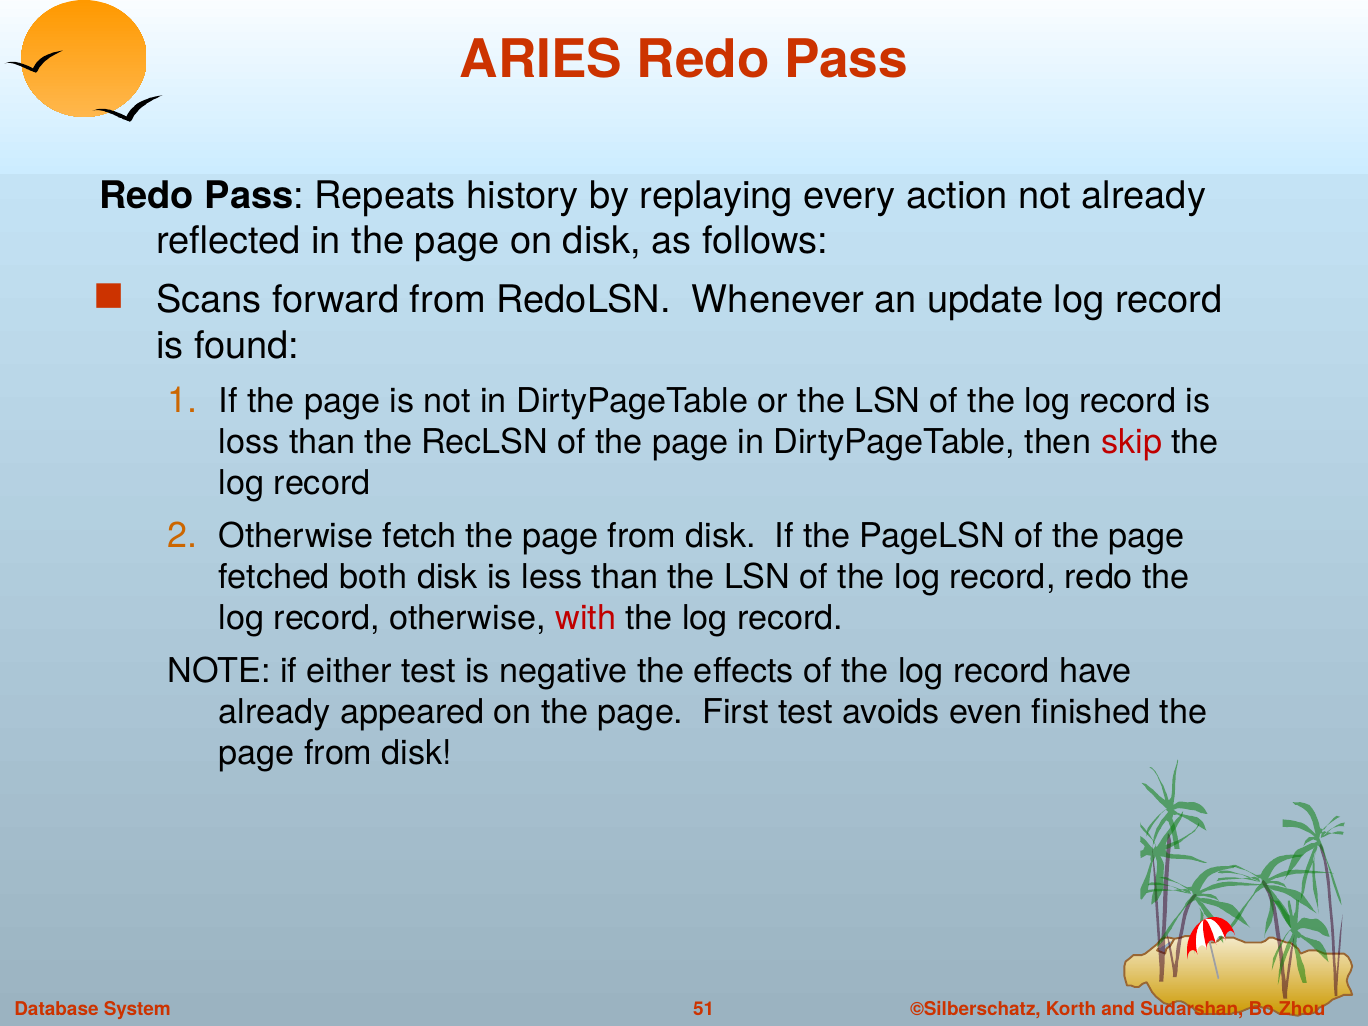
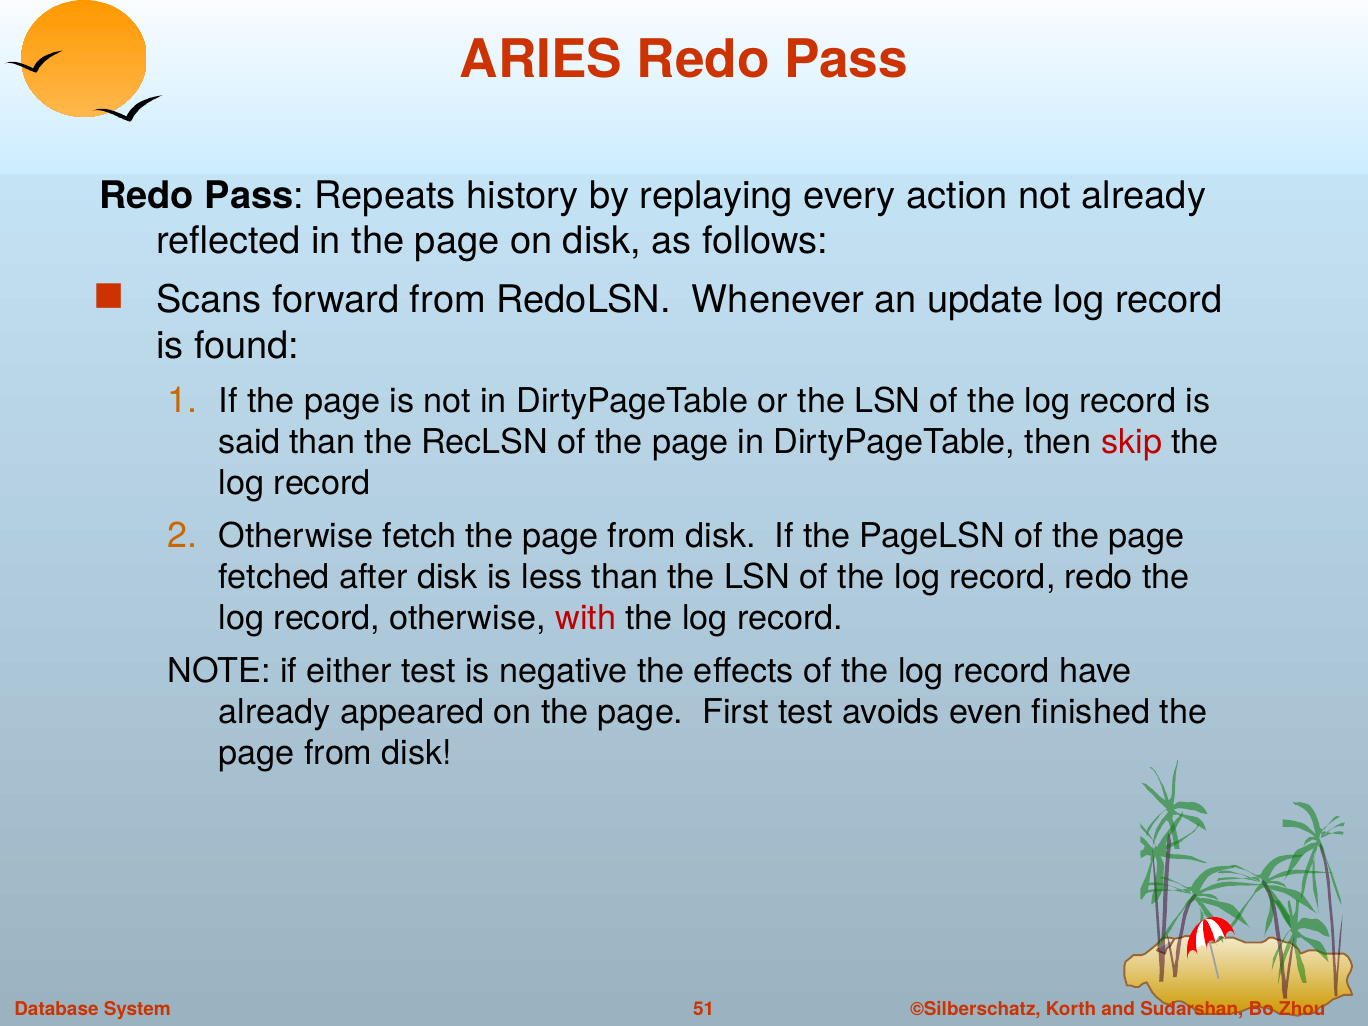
loss: loss -> said
both: both -> after
